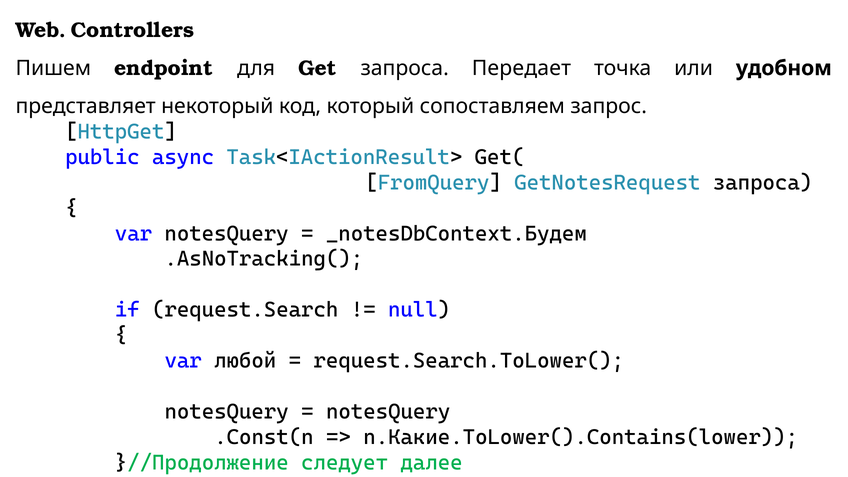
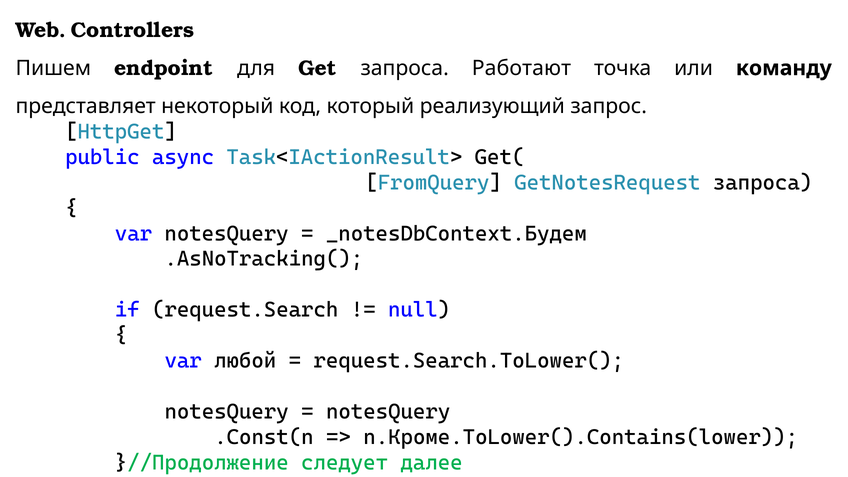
Передает: Передает -> Работают
удобном: удобном -> команду
сопоставляем: сопоставляем -> реализующий
n.Какие.ToLower().Contains(lower: n.Какие.ToLower().Contains(lower -> n.Кроме.ToLower().Contains(lower
